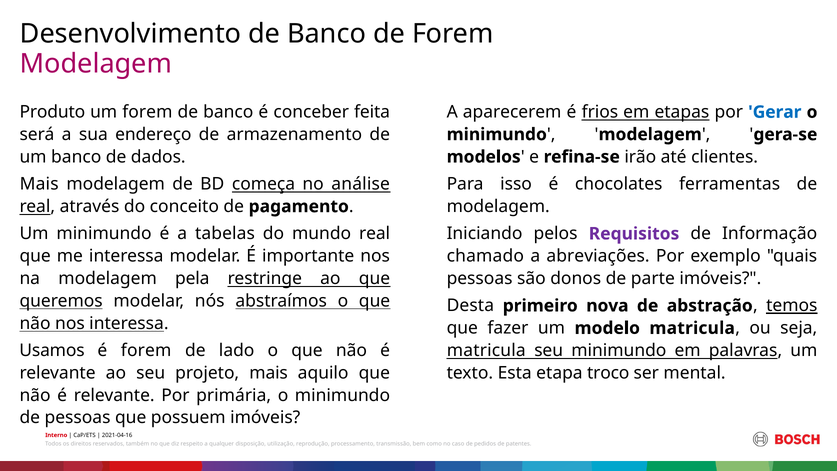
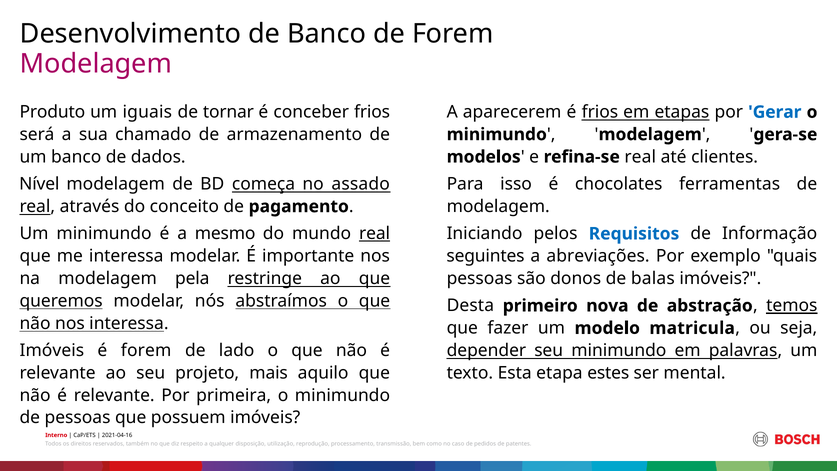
um forem: forem -> iguais
banco at (228, 112): banco -> tornar
conceber feita: feita -> frios
endereço: endereço -> chamado
refina-se irão: irão -> real
Mais at (39, 184): Mais -> Nível
análise: análise -> assado
tabelas: tabelas -> mesmo
real at (375, 234) underline: none -> present
Requisitos colour: purple -> blue
chamado: chamado -> seguintes
parte: parte -> balas
Usamos at (52, 350): Usamos -> Imóveis
matricula at (486, 350): matricula -> depender
troco: troco -> estes
primária: primária -> primeira
